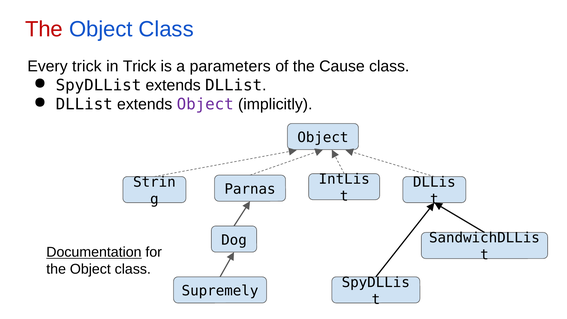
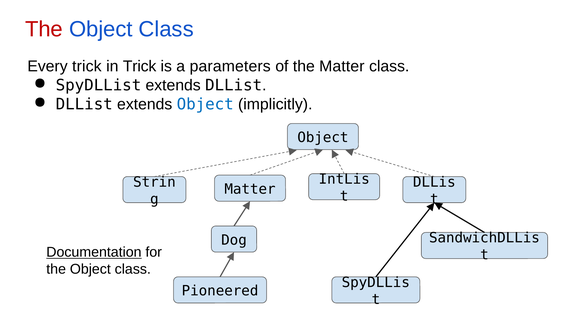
the Cause: Cause -> Matter
Object at (205, 104) colour: purple -> blue
Parnas at (250, 189): Parnas -> Matter
Supremely: Supremely -> Pioneered
